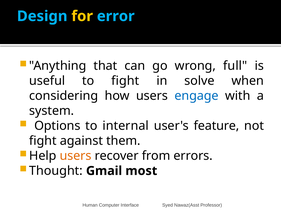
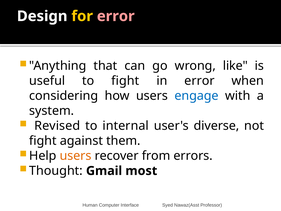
Design colour: light blue -> white
error at (116, 16) colour: light blue -> pink
full: full -> like
in solve: solve -> error
Options: Options -> Revised
feature: feature -> diverse
